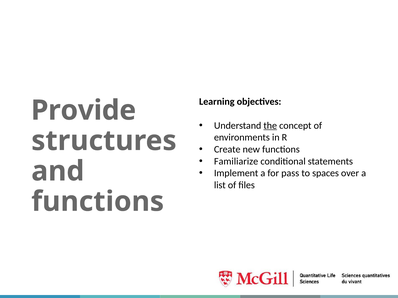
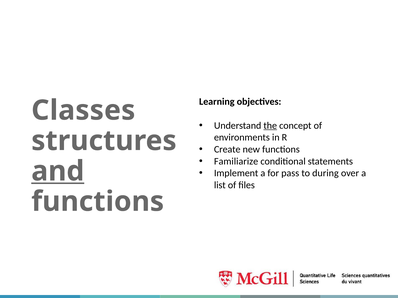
Provide: Provide -> Classes
and underline: none -> present
spaces: spaces -> during
